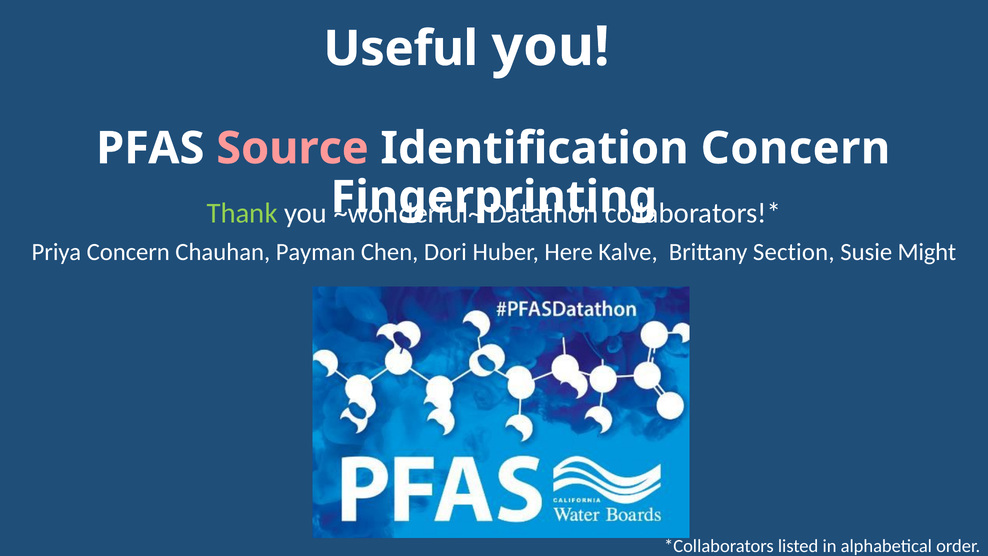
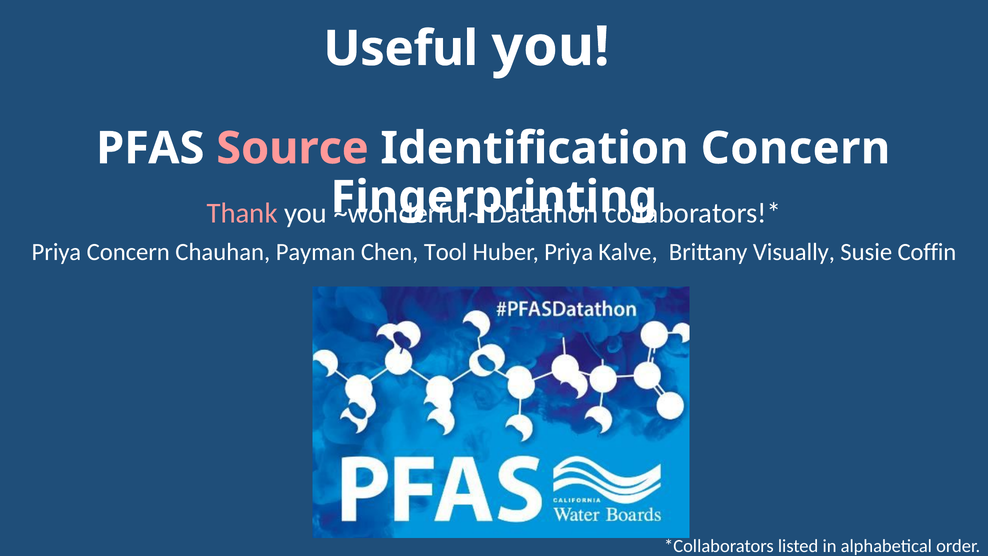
Thank colour: light green -> pink
Dori: Dori -> Tool
Huber Here: Here -> Priya
Section: Section -> Visually
Might: Might -> Coffin
